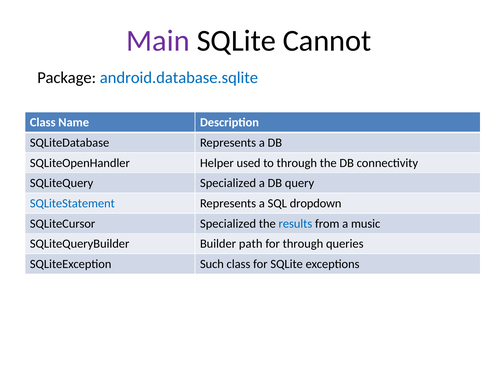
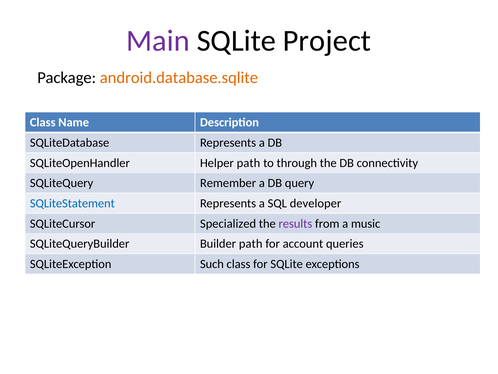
Cannot: Cannot -> Project
android.database.sqlite colour: blue -> orange
Helper used: used -> path
SQLiteQuery Specialized: Specialized -> Remember
dropdown: dropdown -> developer
results colour: blue -> purple
for through: through -> account
